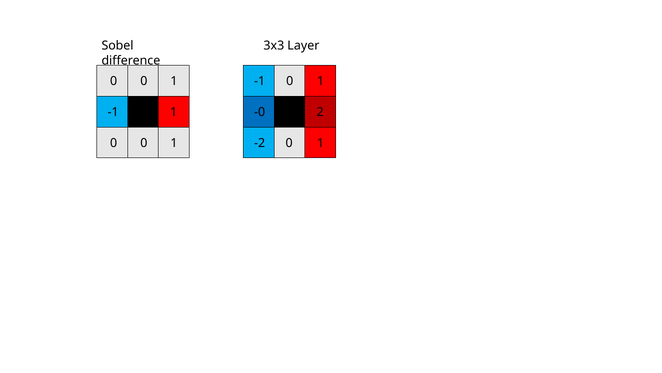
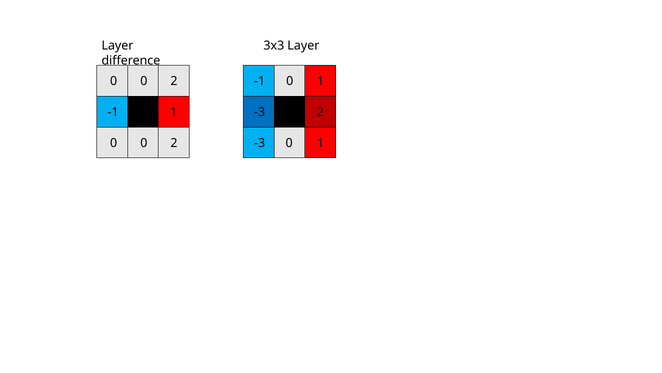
Sobel at (117, 46): Sobel -> Layer
1 at (174, 81): 1 -> 2
-0 at (260, 112): -0 -> -3
1 at (174, 143): 1 -> 2
-2 at (260, 143): -2 -> -3
